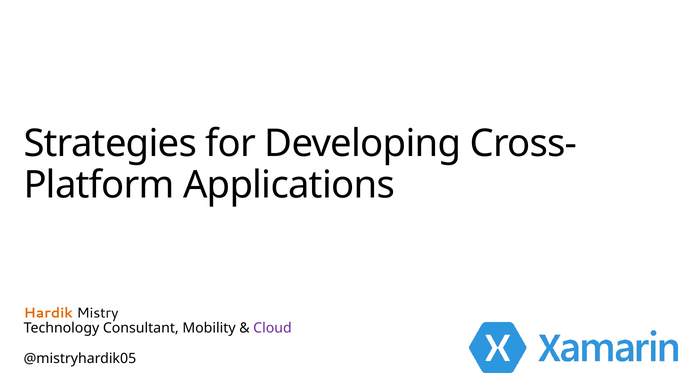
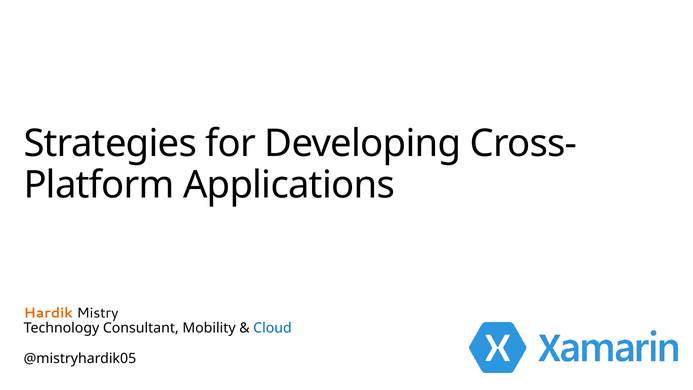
Cloud colour: purple -> blue
